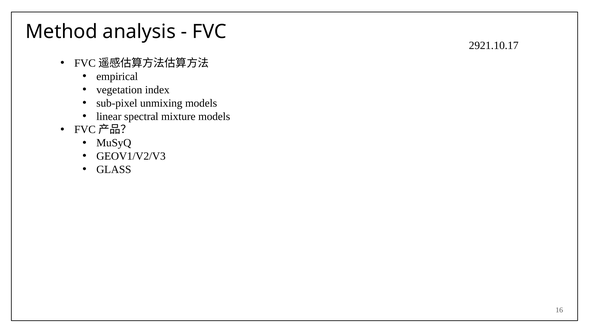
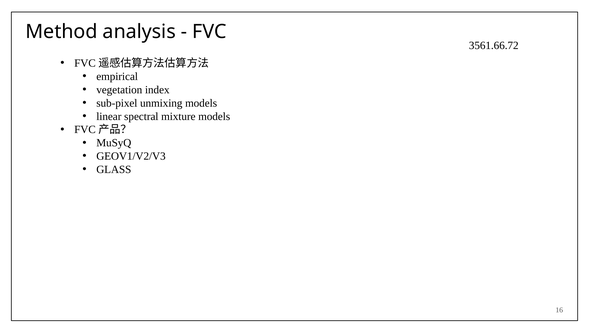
2921.10.17: 2921.10.17 -> 3561.66.72
